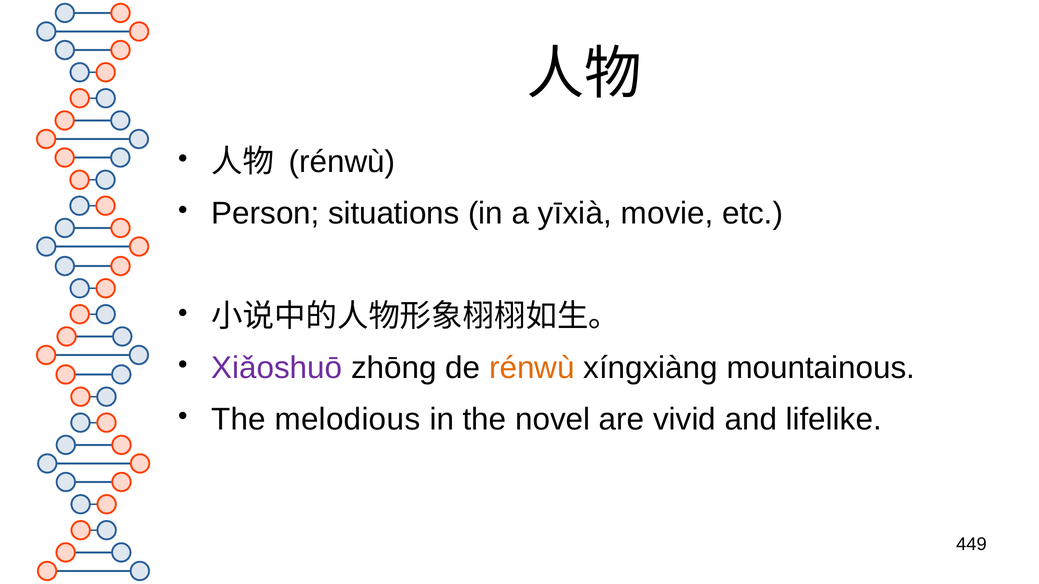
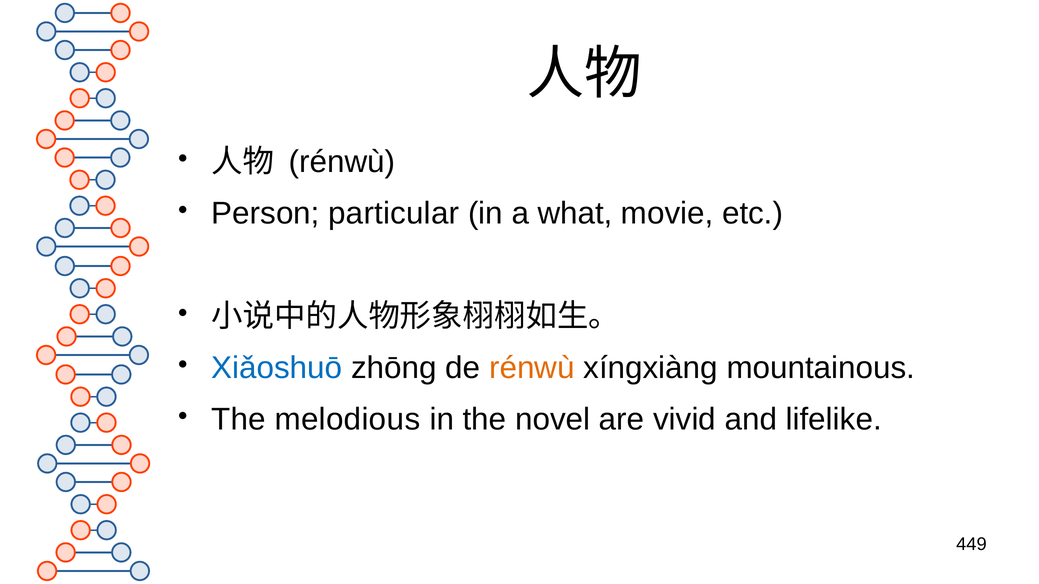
situations: situations -> particular
yīxià: yīxià -> what
Xiǎoshuō colour: purple -> blue
